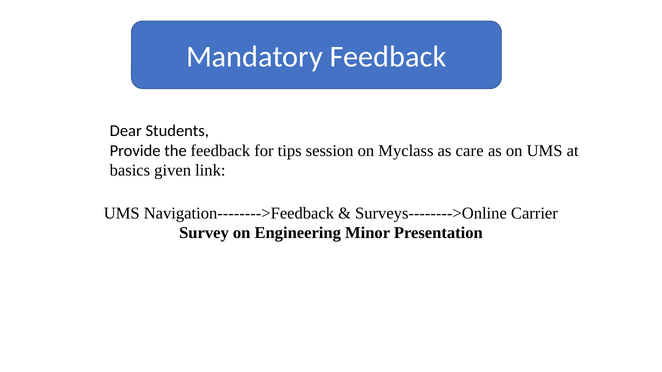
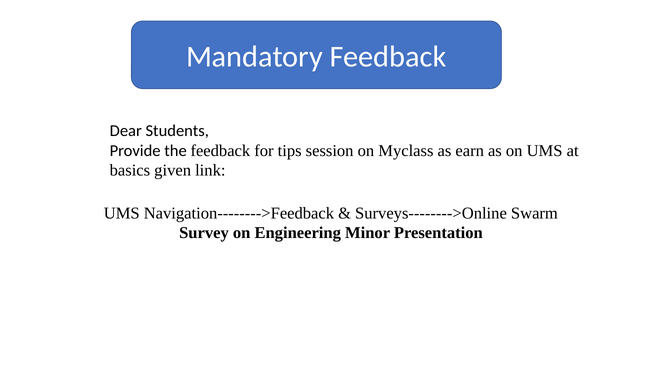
care: care -> earn
Carrier: Carrier -> Swarm
